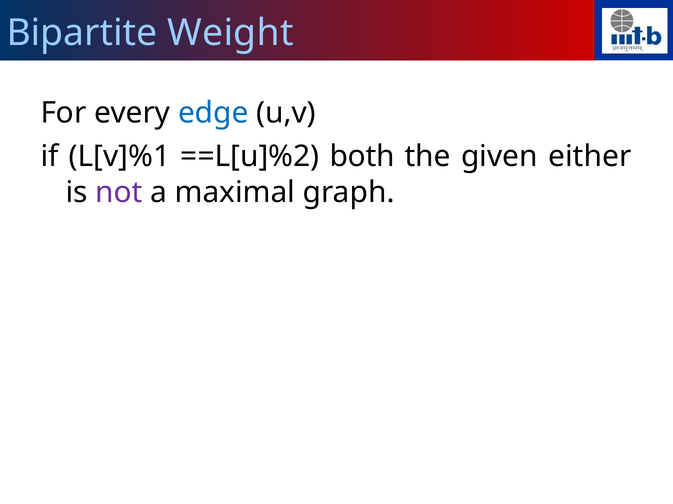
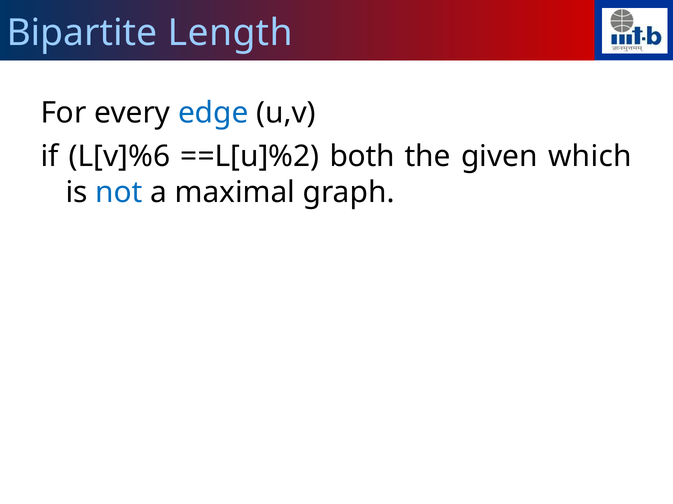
Weight: Weight -> Length
L[v]%1: L[v]%1 -> L[v]%6
either: either -> which
not colour: purple -> blue
